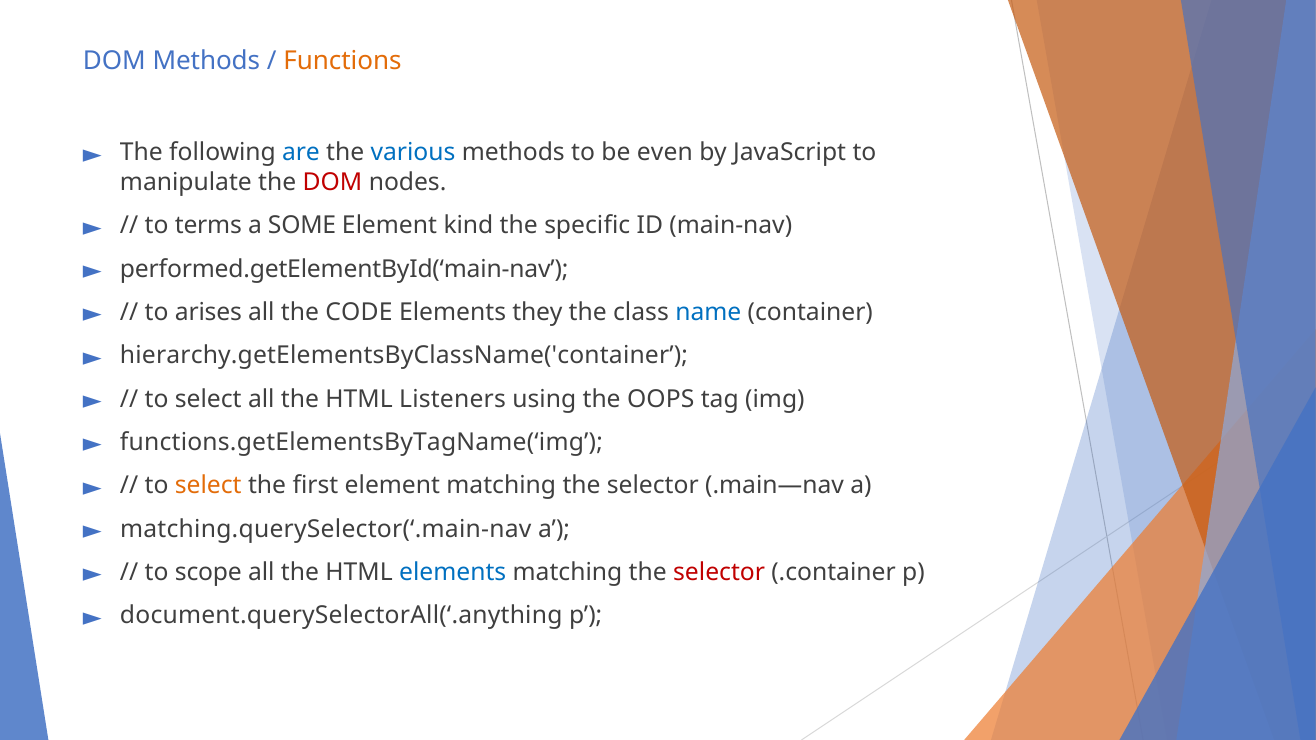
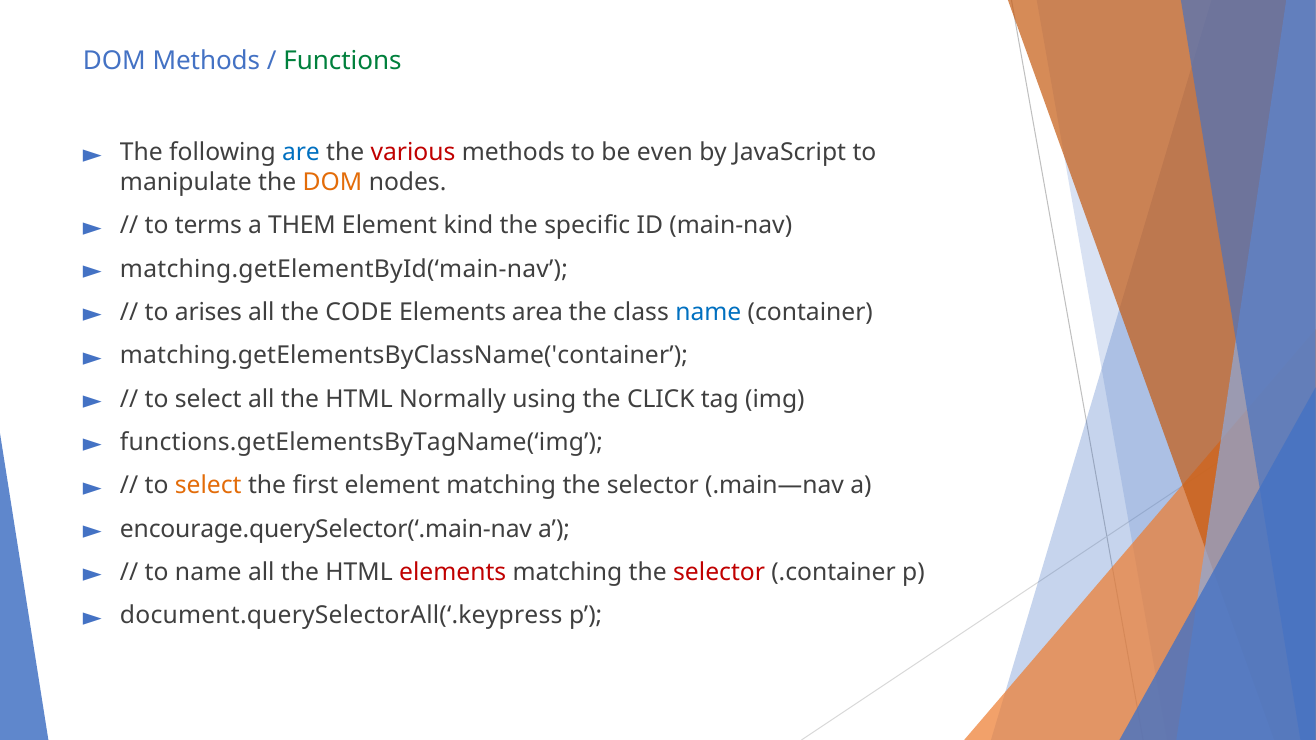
Functions colour: orange -> green
various colour: blue -> red
DOM at (332, 182) colour: red -> orange
SOME: SOME -> THEM
performed.getElementById(‘main-nav: performed.getElementById(‘main-nav -> matching.getElementById(‘main-nav
they: they -> area
hierarchy.getElementsByClassName('container: hierarchy.getElementsByClassName('container -> matching.getElementsByClassName('container
Listeners: Listeners -> Normally
OOPS: OOPS -> CLICK
matching.querySelector(‘.main-nav: matching.querySelector(‘.main-nav -> encourage.querySelector(‘.main-nav
to scope: scope -> name
elements at (453, 572) colour: blue -> red
document.querySelectorAll(‘.anything: document.querySelectorAll(‘.anything -> document.querySelectorAll(‘.keypress
